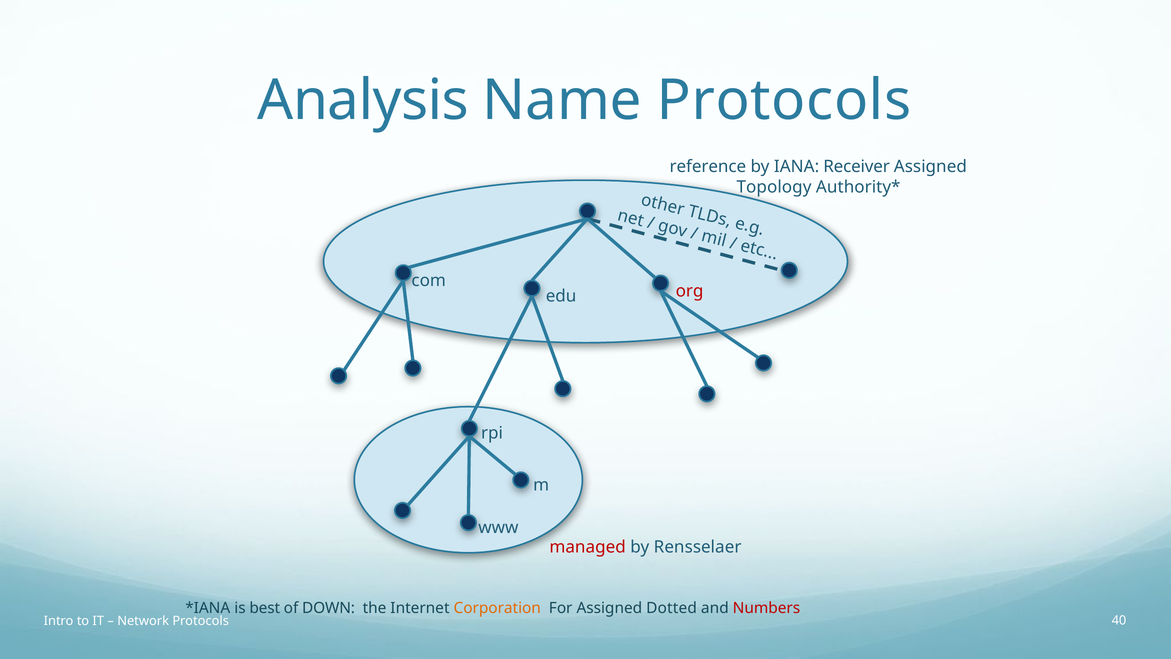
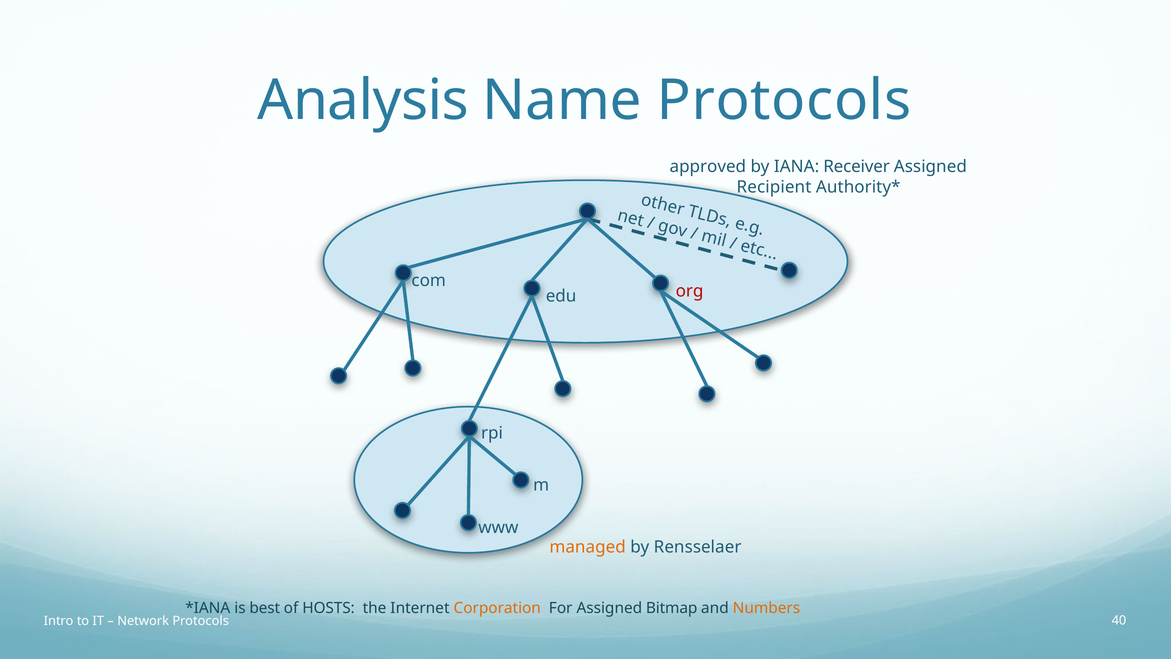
reference: reference -> approved
Topology: Topology -> Recipient
managed colour: red -> orange
DOWN: DOWN -> HOSTS
Dotted: Dotted -> Bitmap
Numbers colour: red -> orange
